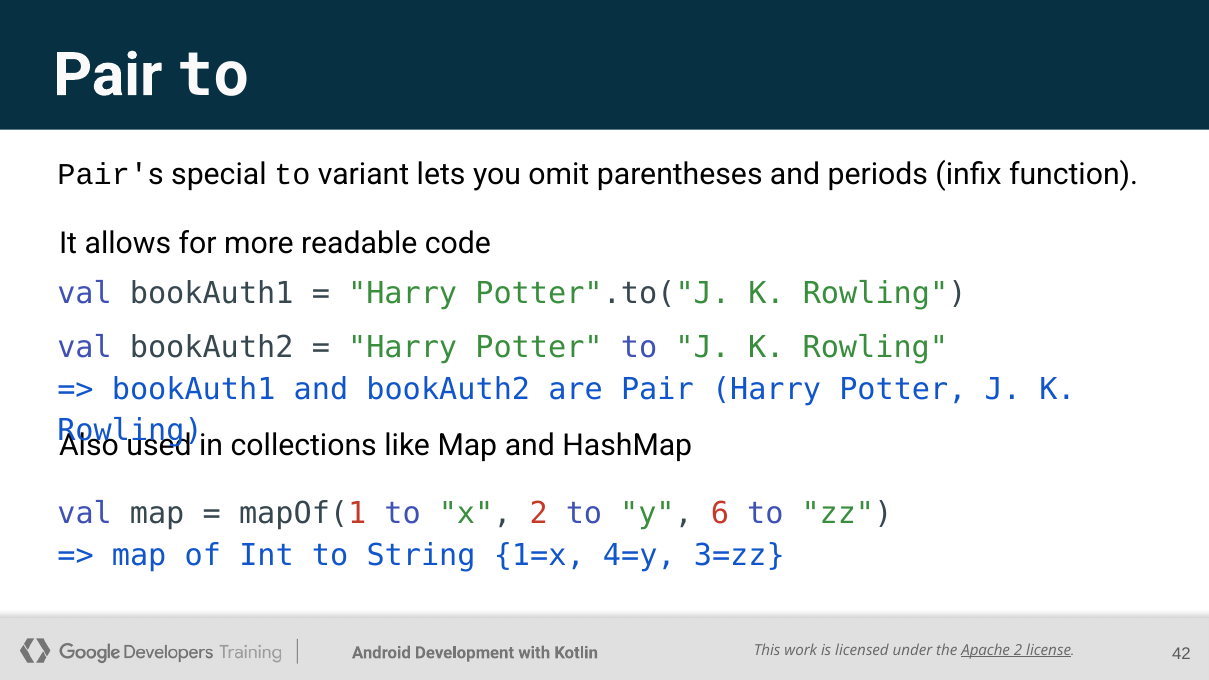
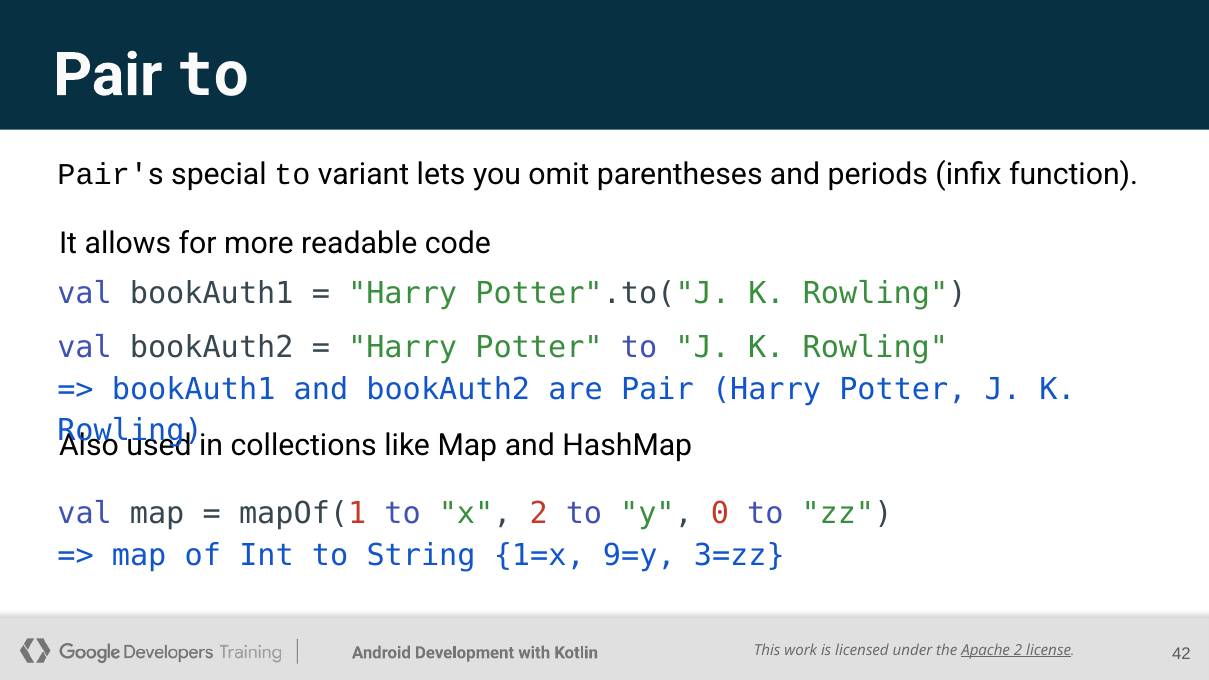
6: 6 -> 0
4=y: 4=y -> 9=y
